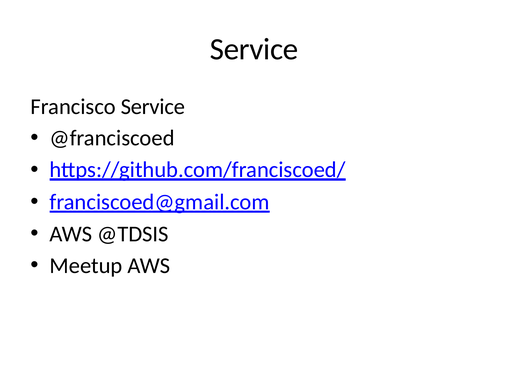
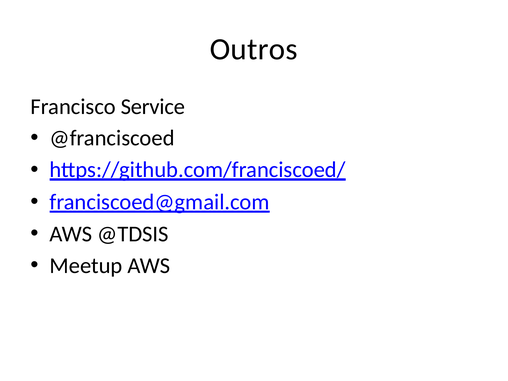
Service at (254, 49): Service -> Outros
